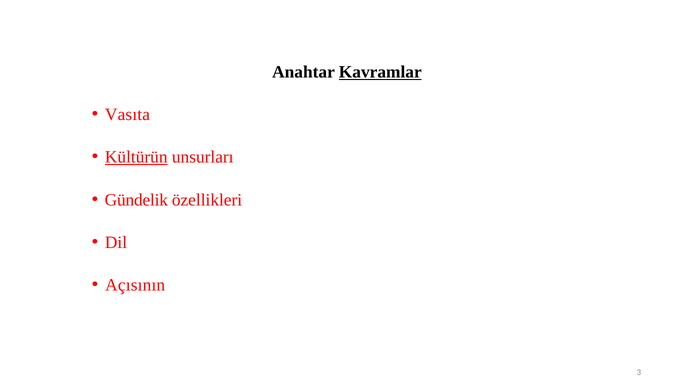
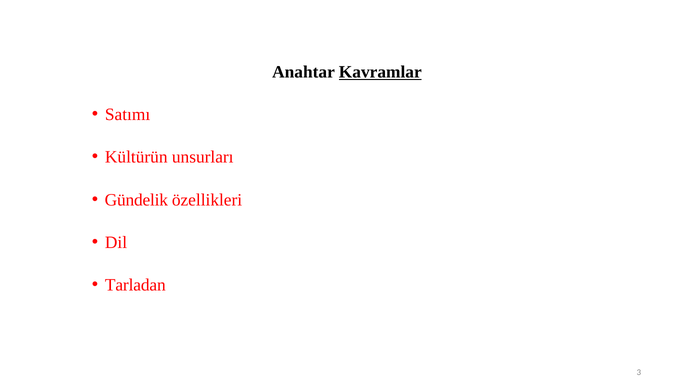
Vasıta: Vasıta -> Satımı
Kültürün underline: present -> none
Açısının: Açısının -> Tarladan
